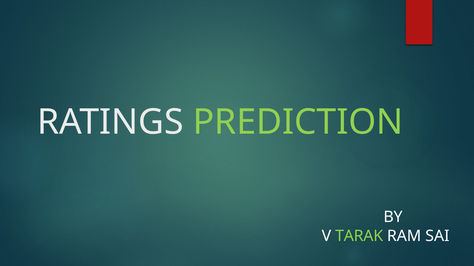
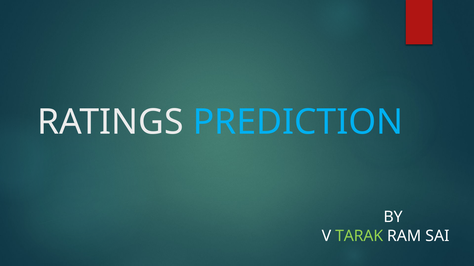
PREDICTION colour: light green -> light blue
